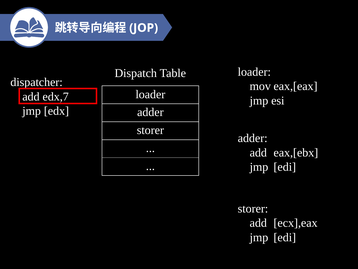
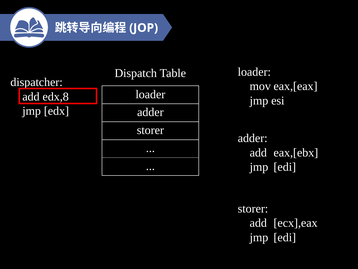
edx,7: edx,7 -> edx,8
